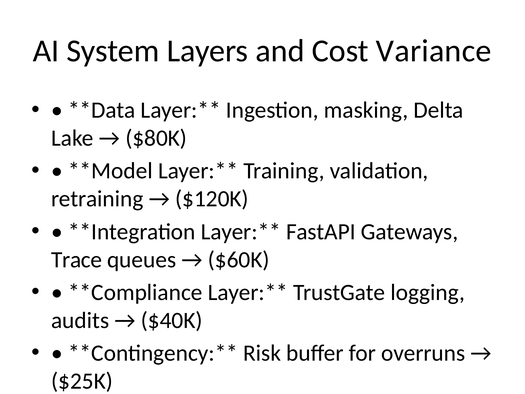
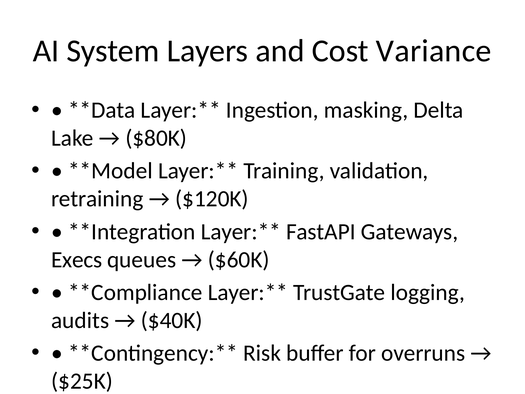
Trace: Trace -> Execs
